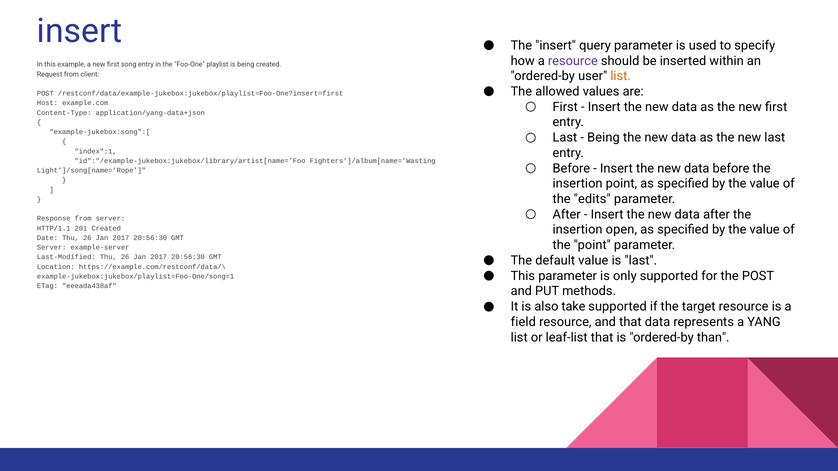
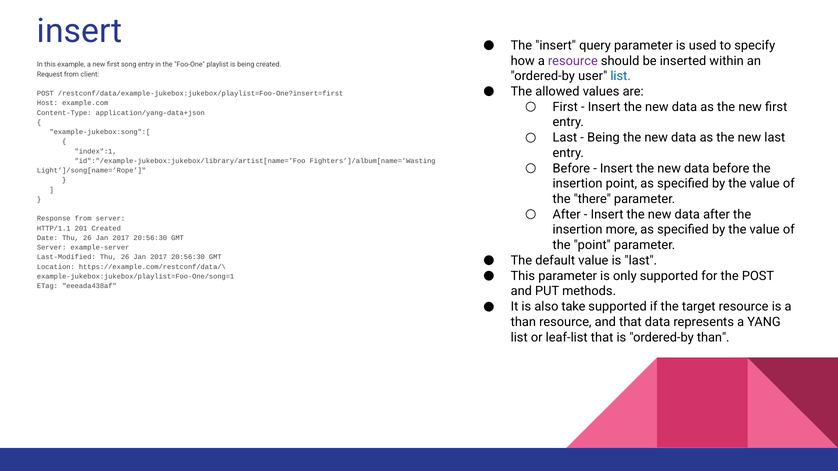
list at (621, 76) colour: orange -> blue
edits: edits -> there
open: open -> more
field at (523, 322): field -> than
